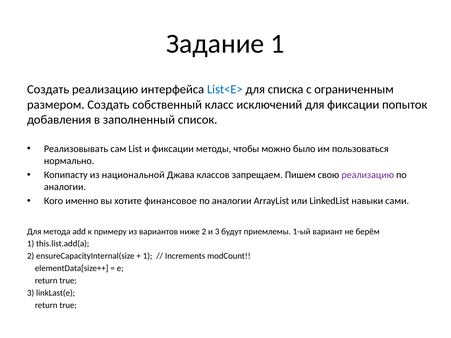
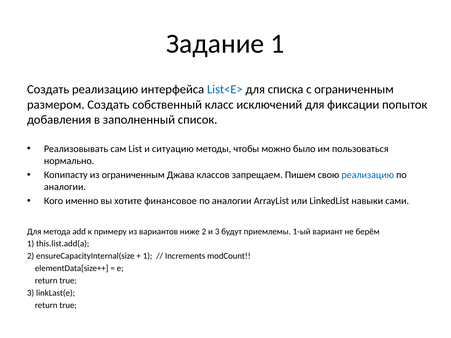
и фиксации: фиксации -> ситуацию
из национальной: национальной -> ограниченным
реализацию at (368, 175) colour: purple -> blue
